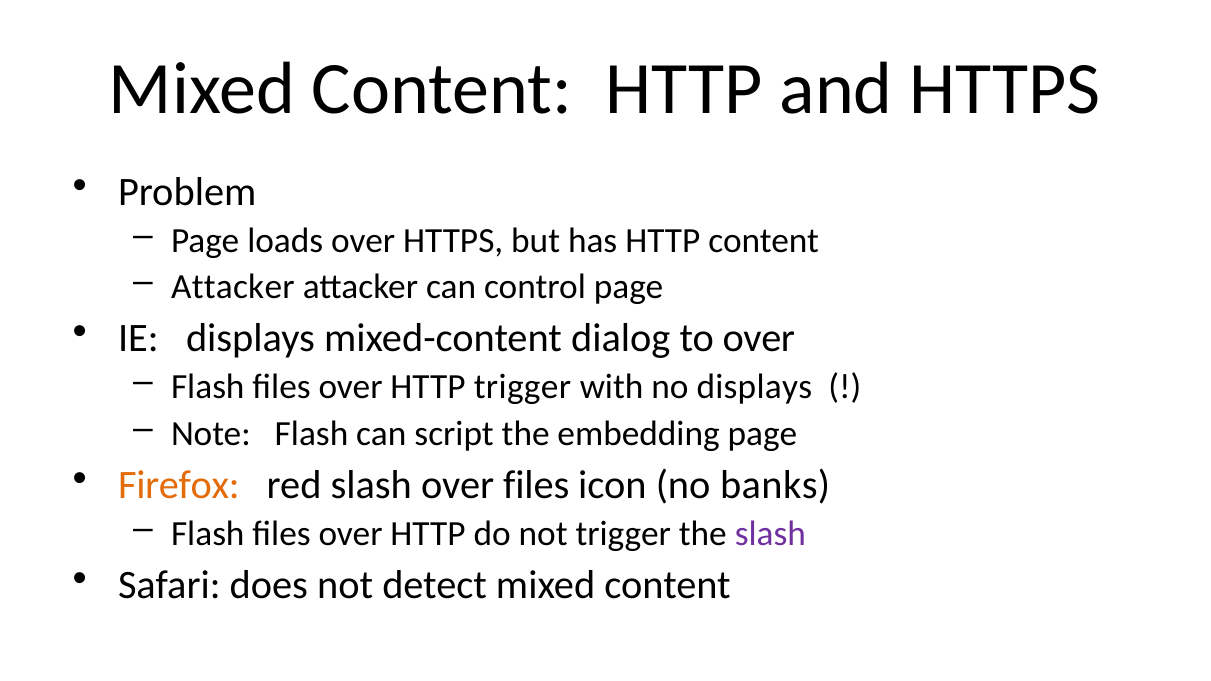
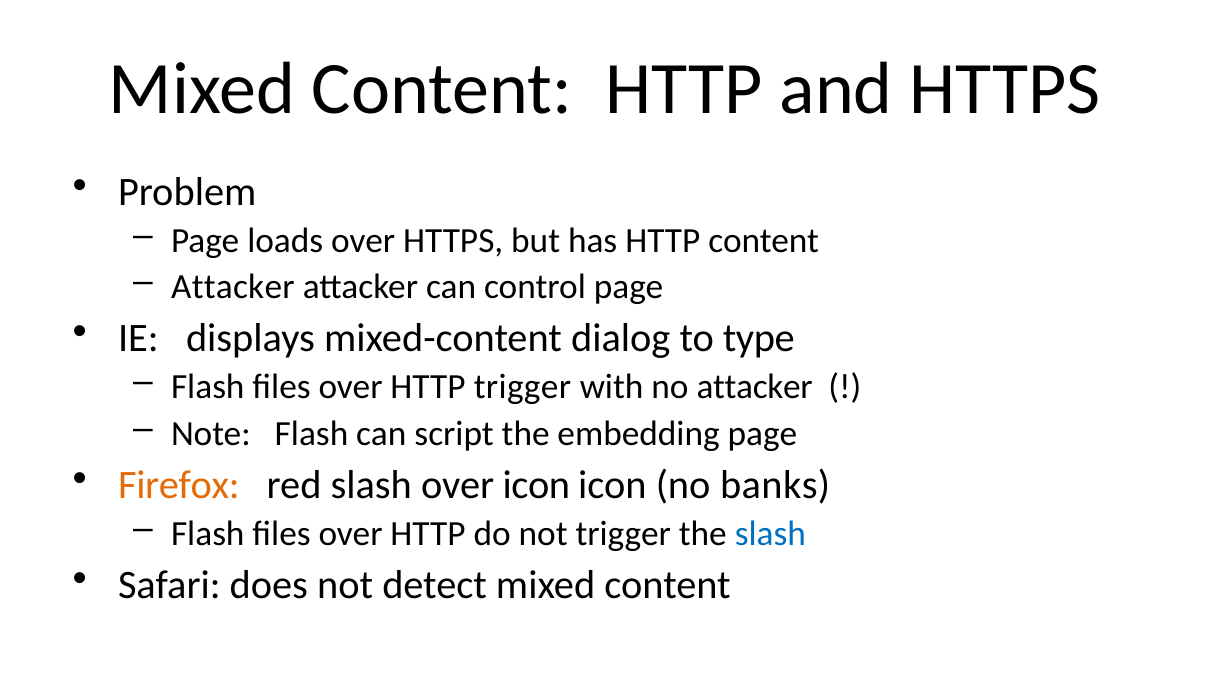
to over: over -> type
no displays: displays -> attacker
over files: files -> icon
slash at (770, 534) colour: purple -> blue
